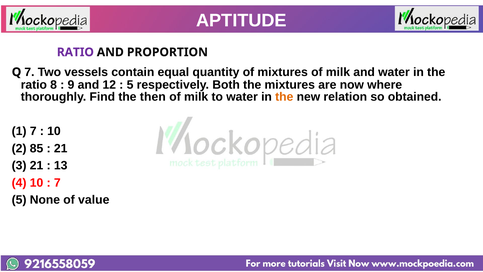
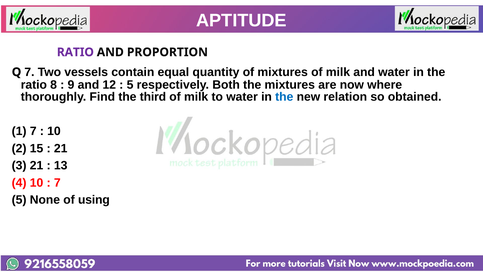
then: then -> third
the at (284, 97) colour: orange -> blue
85: 85 -> 15
value: value -> using
